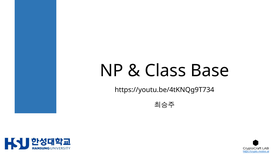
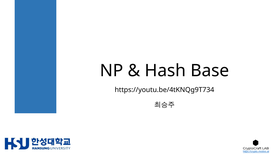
Class: Class -> Hash
